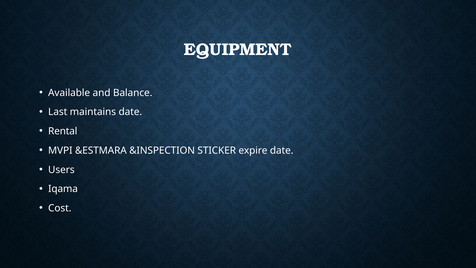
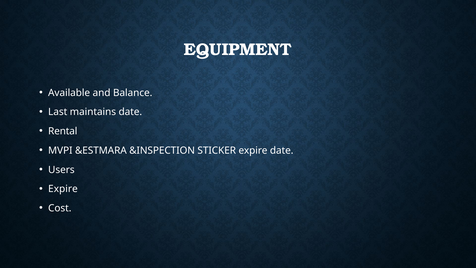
Iqama at (63, 189): Iqama -> Expire
